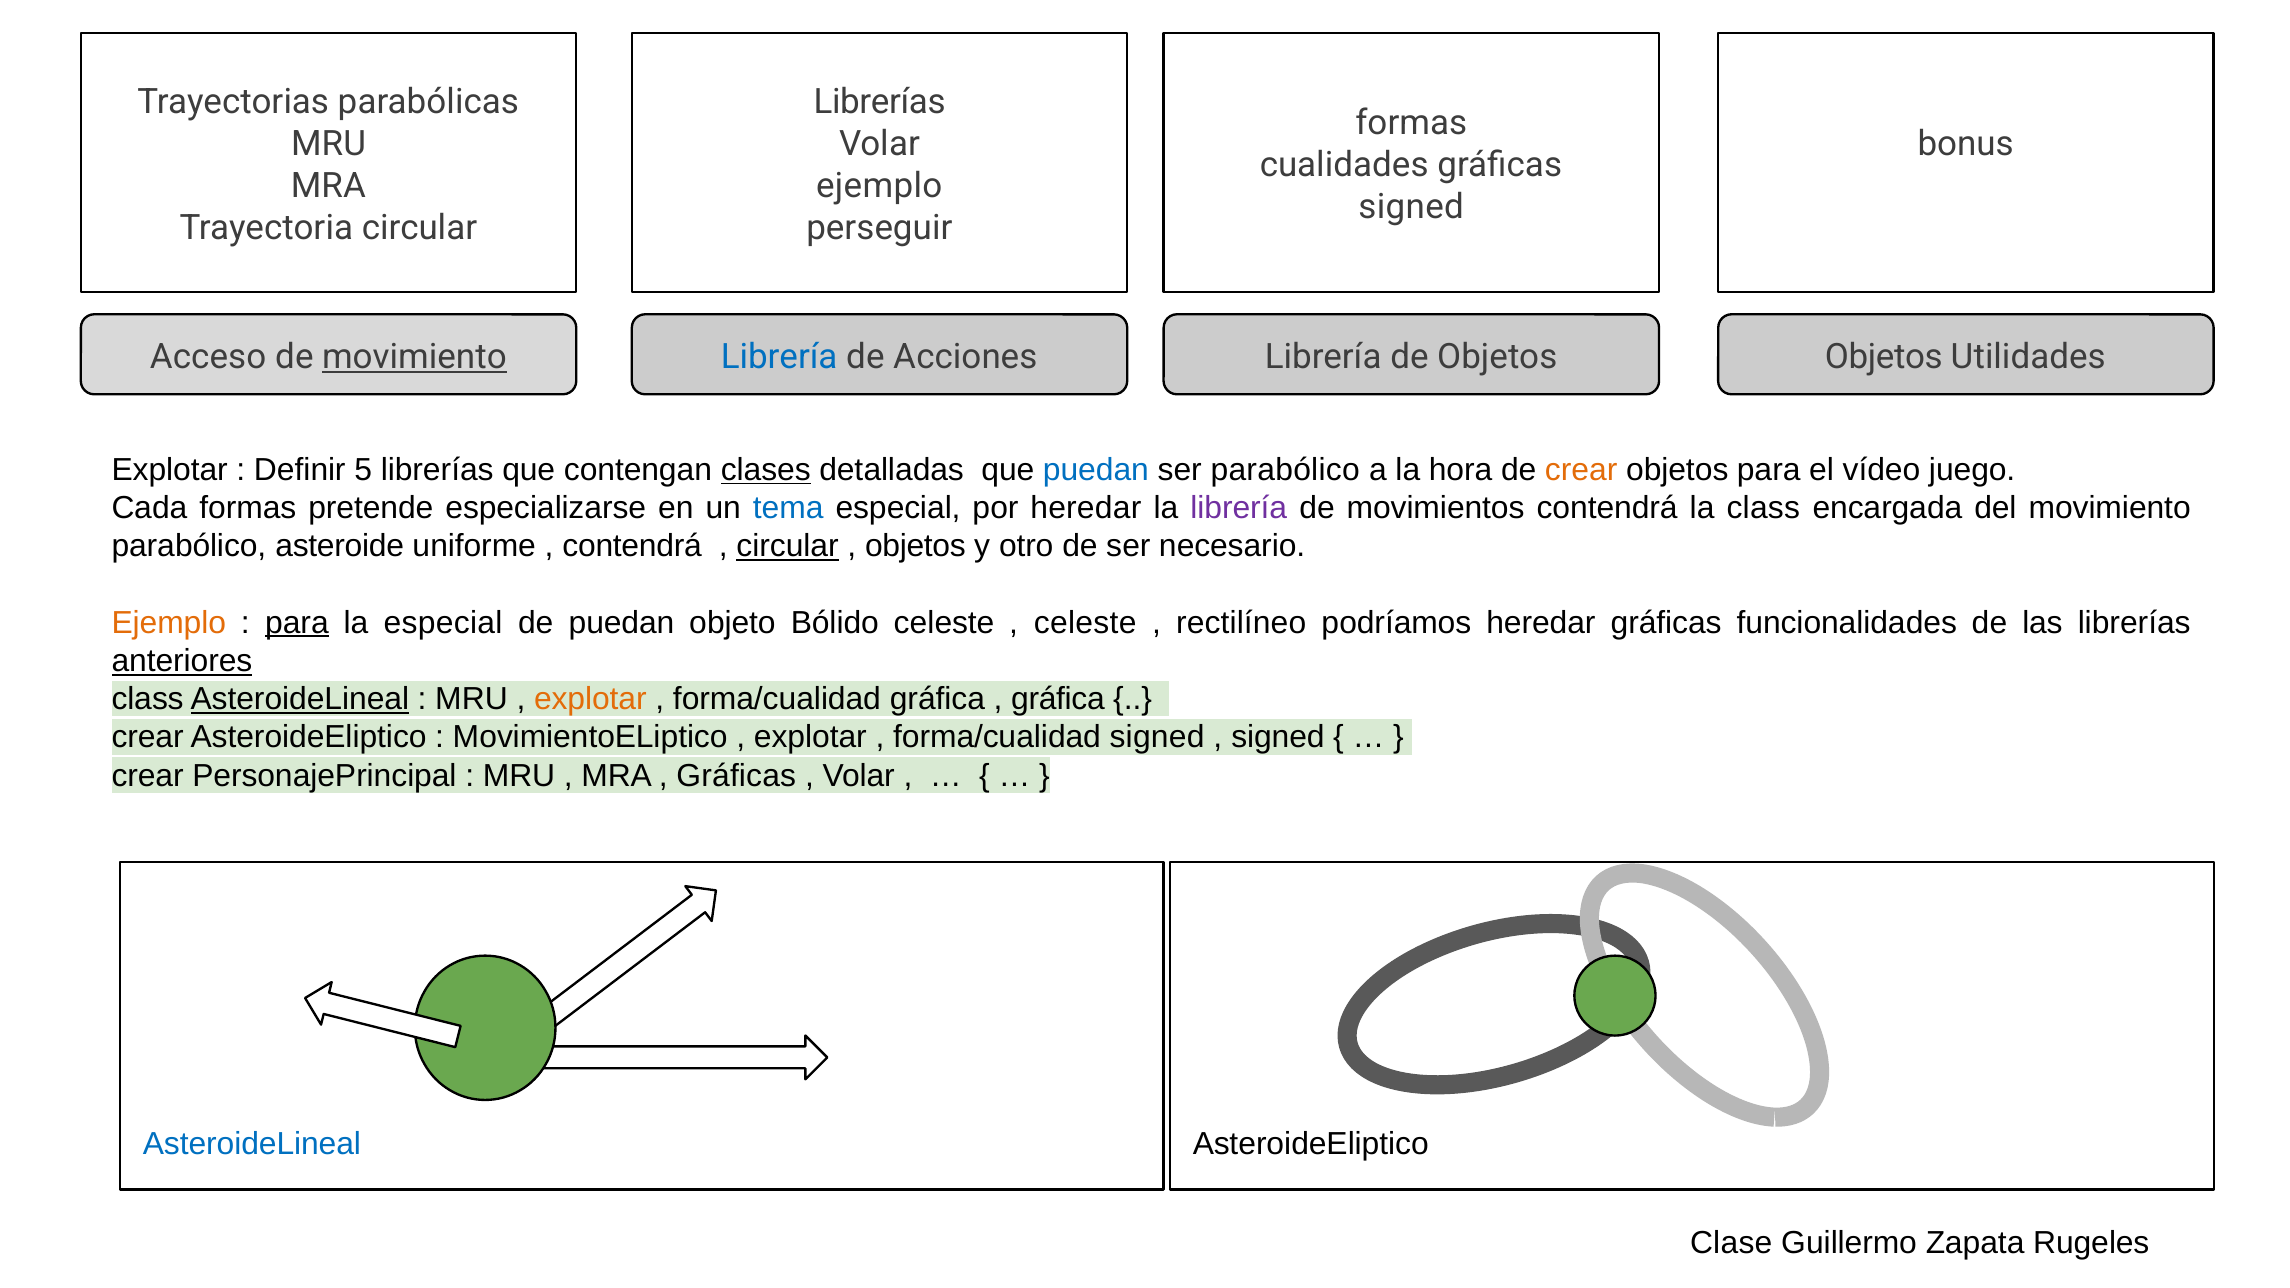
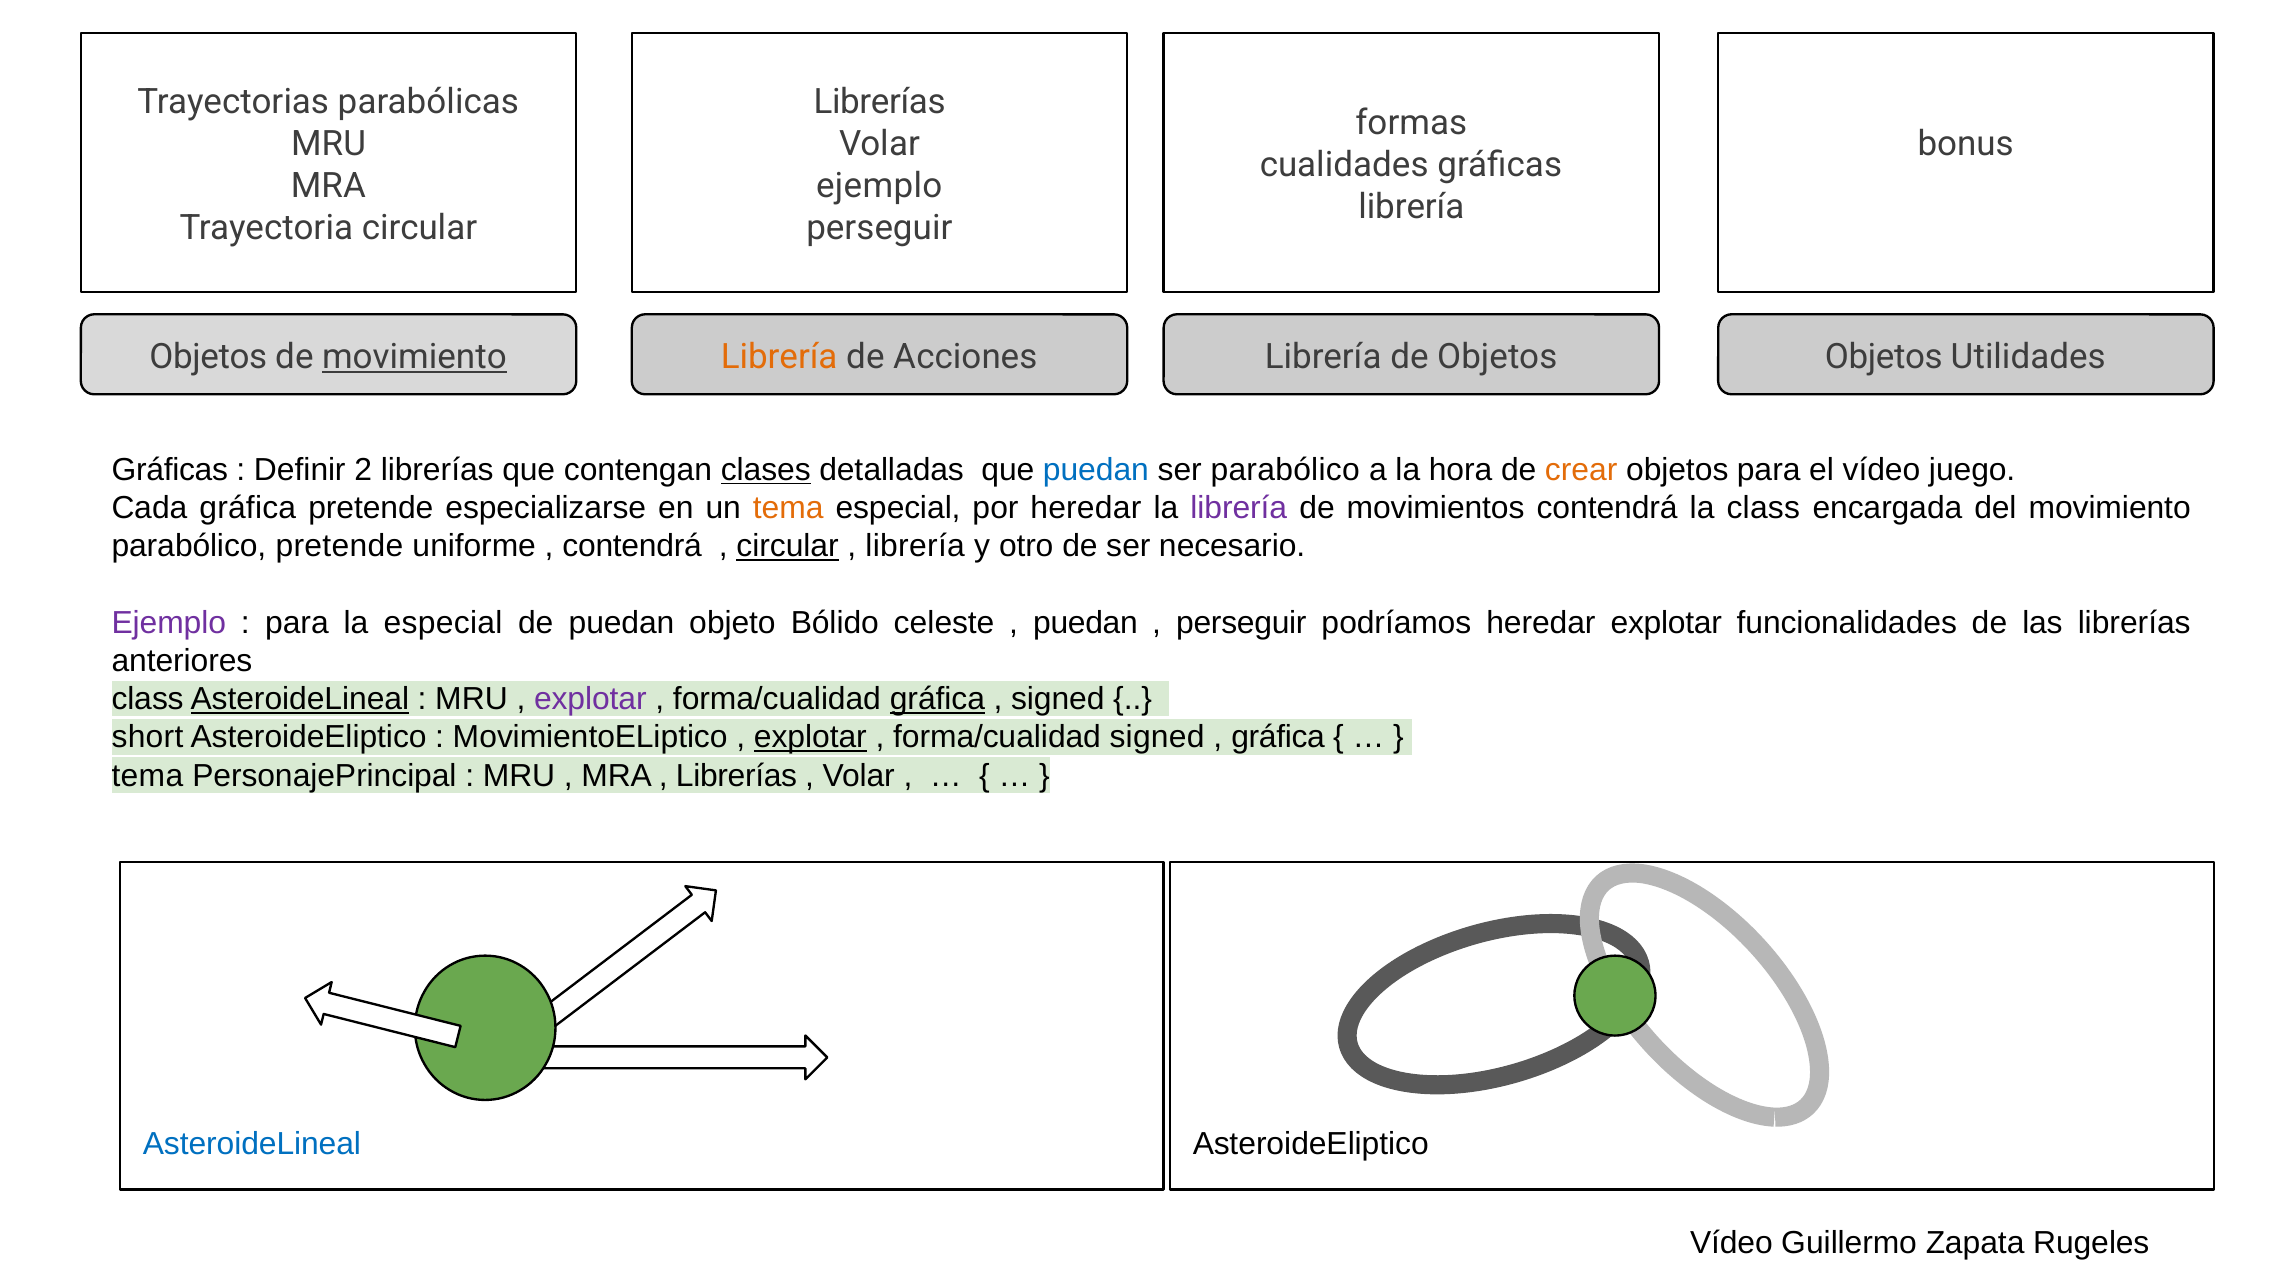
signed at (1411, 207): signed -> librería
Acceso at (208, 357): Acceso -> Objetos
Librería at (779, 357) colour: blue -> orange
Explotar at (170, 470): Explotar -> Gráficas
5: 5 -> 2
Cada formas: formas -> gráfica
tema at (788, 508) colour: blue -> orange
parabólico asteroide: asteroide -> pretende
objetos at (915, 546): objetos -> librería
Ejemplo at (169, 623) colour: orange -> purple
para at (297, 623) underline: present -> none
celeste at (1085, 623): celeste -> puedan
rectilíneo at (1241, 623): rectilíneo -> perseguir
heredar gráficas: gráficas -> explotar
anteriores underline: present -> none
explotar at (590, 699) colour: orange -> purple
gráfica at (937, 699) underline: none -> present
gráfica at (1058, 699): gráfica -> signed
crear at (148, 737): crear -> short
explotar at (810, 737) underline: none -> present
signed at (1278, 737): signed -> gráfica
crear at (148, 776): crear -> tema
Gráficas at (736, 776): Gráficas -> Librerías
Clase at (1731, 1243): Clase -> Vídeo
